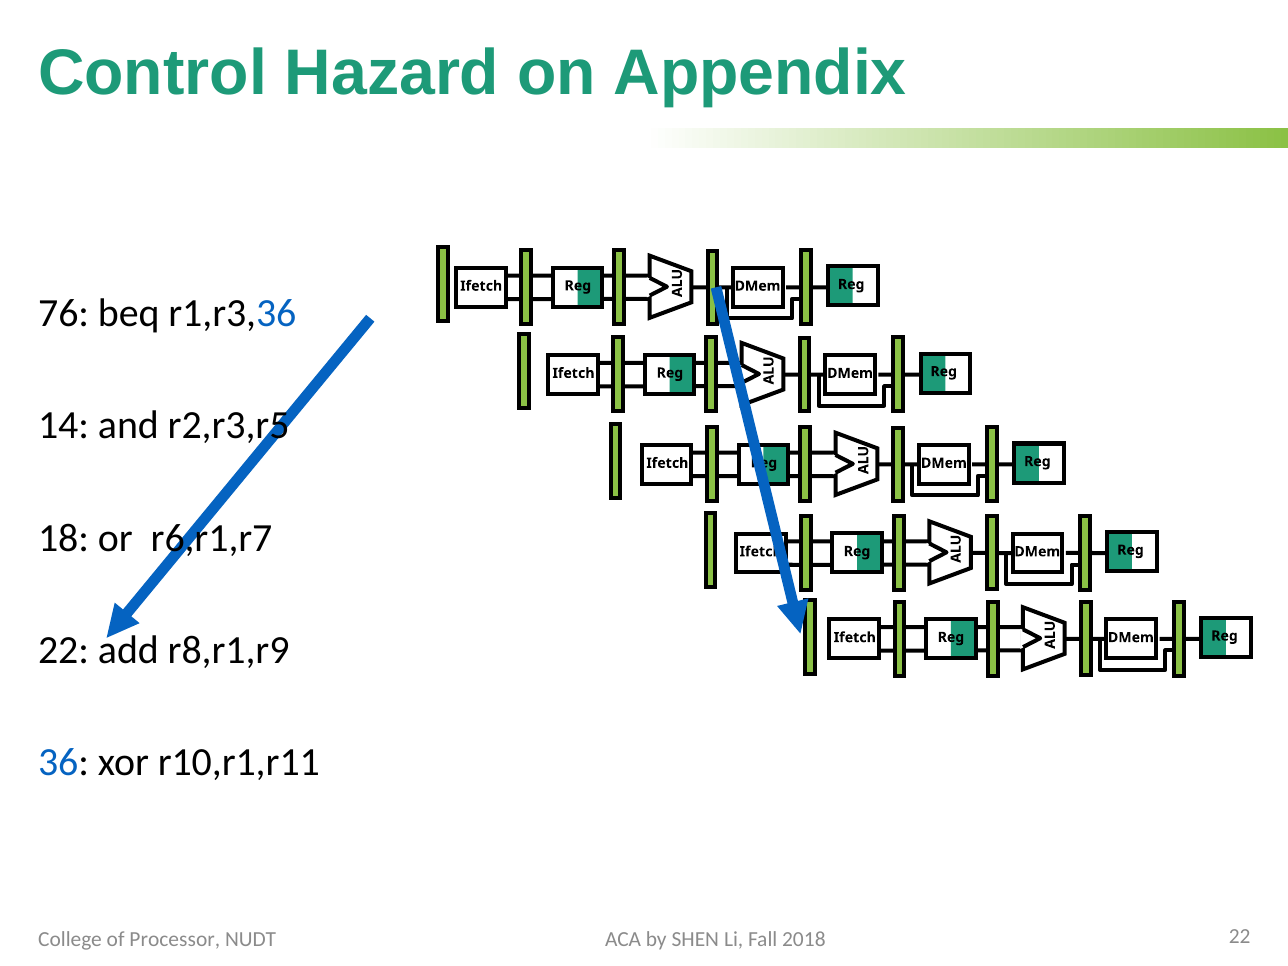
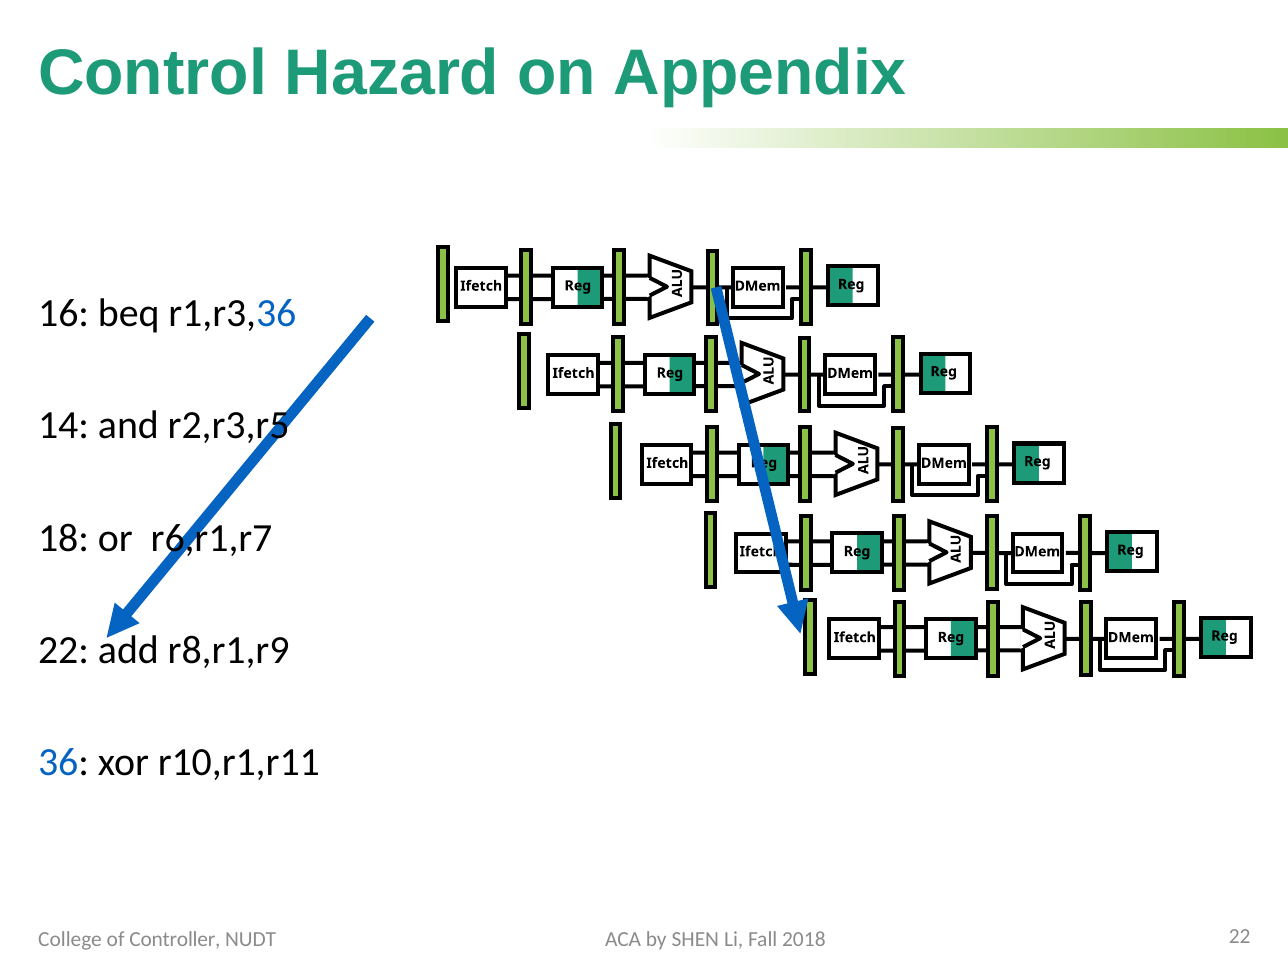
76: 76 -> 16
Processor: Processor -> Controller
